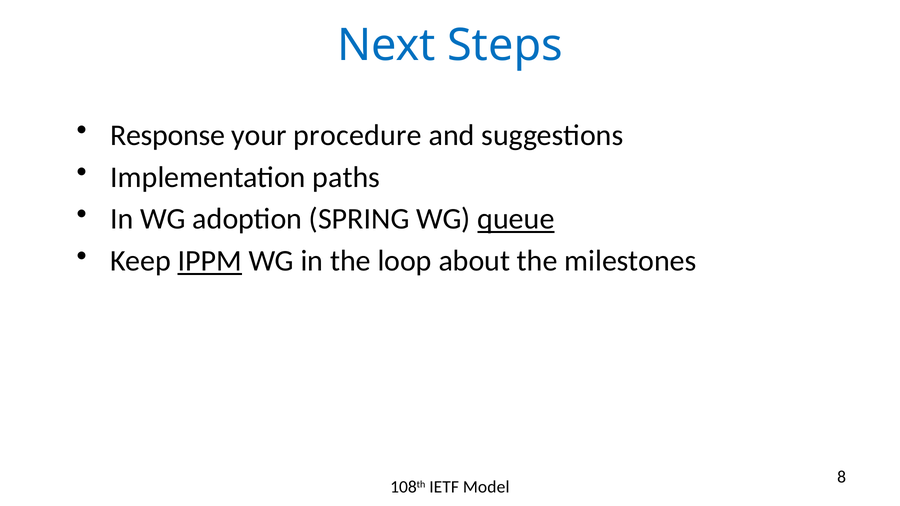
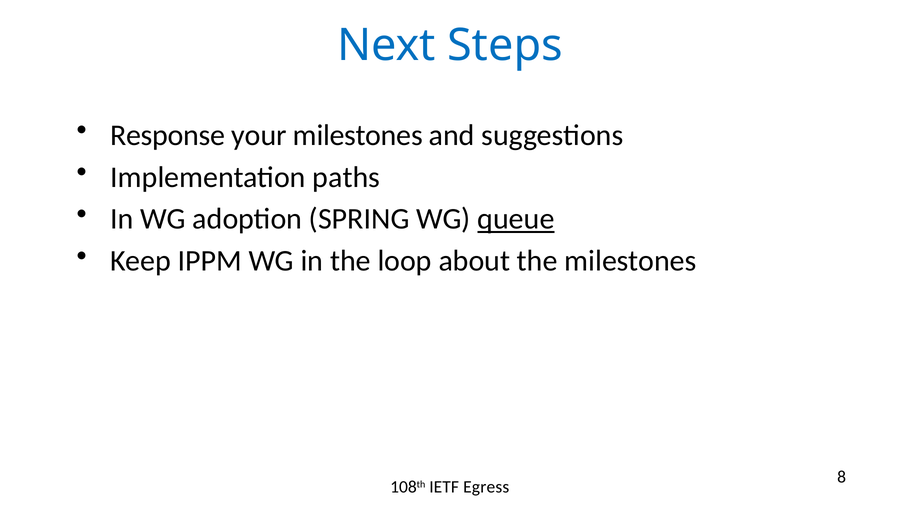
your procedure: procedure -> milestones
IPPM underline: present -> none
Model: Model -> Egress
